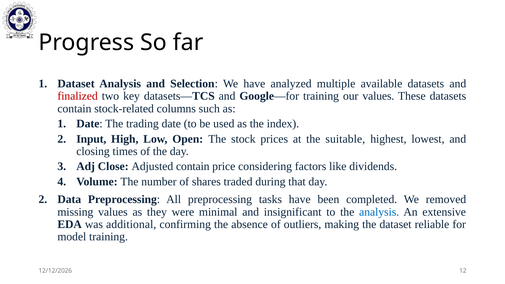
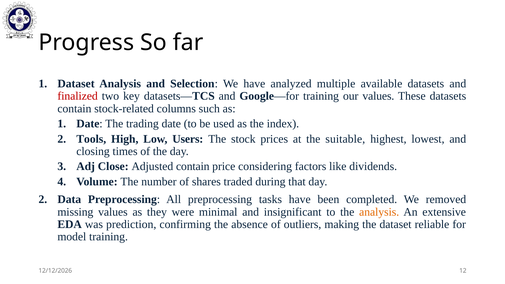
Input: Input -> Tools
Open: Open -> Users
analysis at (379, 212) colour: blue -> orange
additional: additional -> prediction
